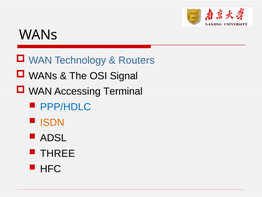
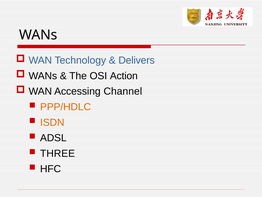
Routers: Routers -> Delivers
Signal: Signal -> Action
Terminal: Terminal -> Channel
PPP/HDLC colour: blue -> orange
